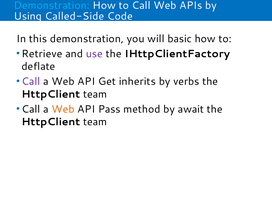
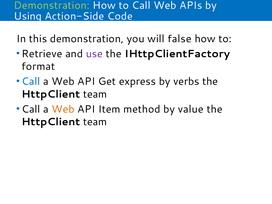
Demonstration at (52, 5) colour: light blue -> light green
Called-Side: Called-Side -> Action-Side
basic: basic -> false
deflate: deflate -> format
Call at (31, 81) colour: purple -> blue
inherits: inherits -> express
Pass: Pass -> Item
await: await -> value
